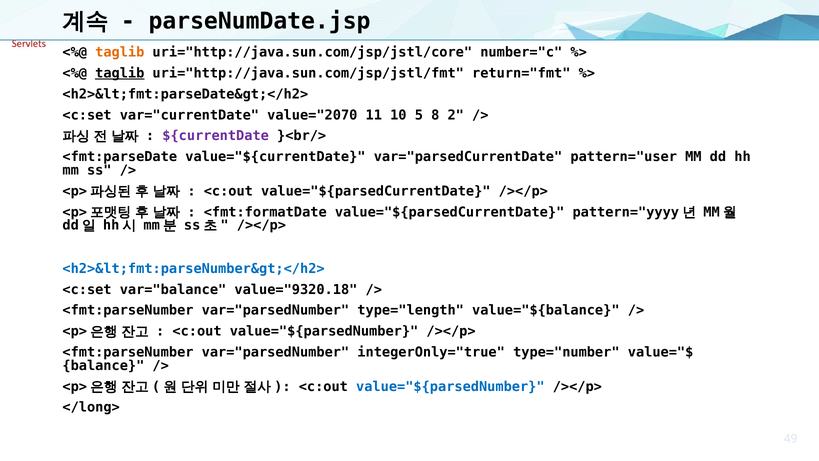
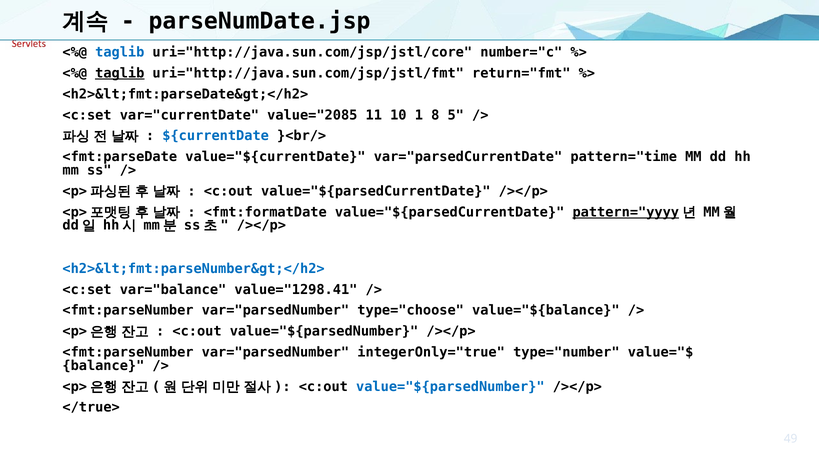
taglib at (120, 52) colour: orange -> blue
value="2070: value="2070 -> value="2085
5: 5 -> 1
2: 2 -> 5
${currentDate colour: purple -> blue
pattern="user: pattern="user -> pattern="time
pattern="yyyy underline: none -> present
value="9320.18: value="9320.18 -> value="1298.41
type="length: type="length -> type="choose
</long>: </long> -> </true>
